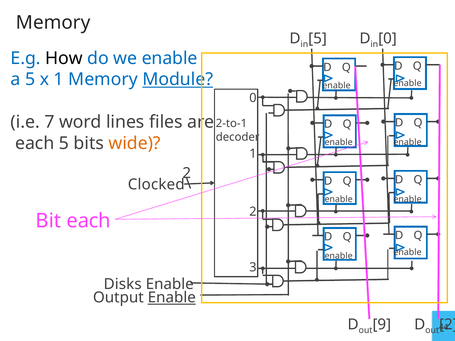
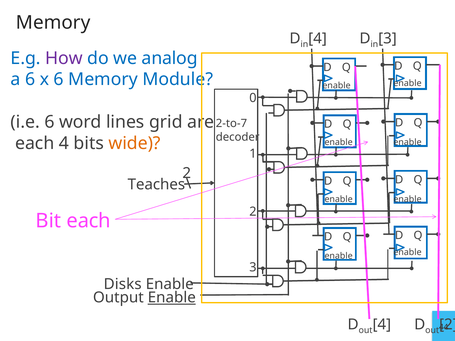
5 at (318, 38): 5 -> 4
0 at (387, 38): 0 -> 3
How colour: black -> purple
we enable: enable -> analog
a 5: 5 -> 6
x 1: 1 -> 6
Module underline: present -> none
i.e 7: 7 -> 6
files: files -> grid
2-to-1: 2-to-1 -> 2-to-7
each 5: 5 -> 4
Clocked: Clocked -> Teaches
9 at (382, 325): 9 -> 4
